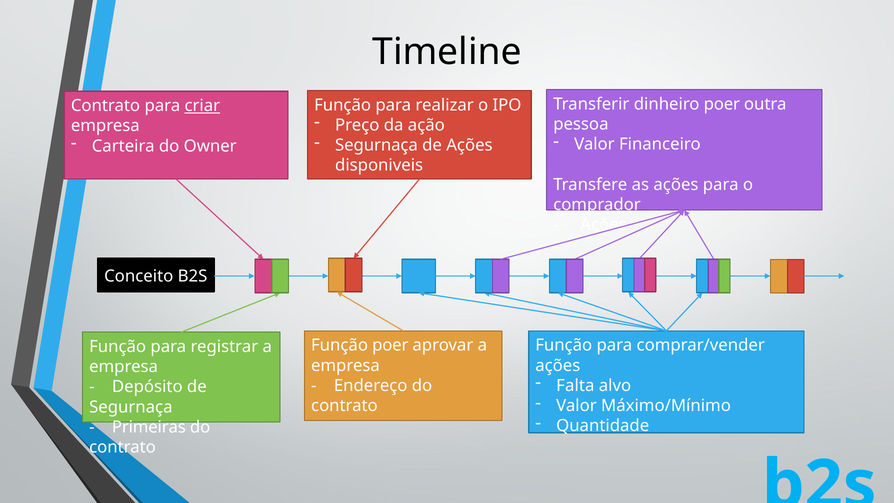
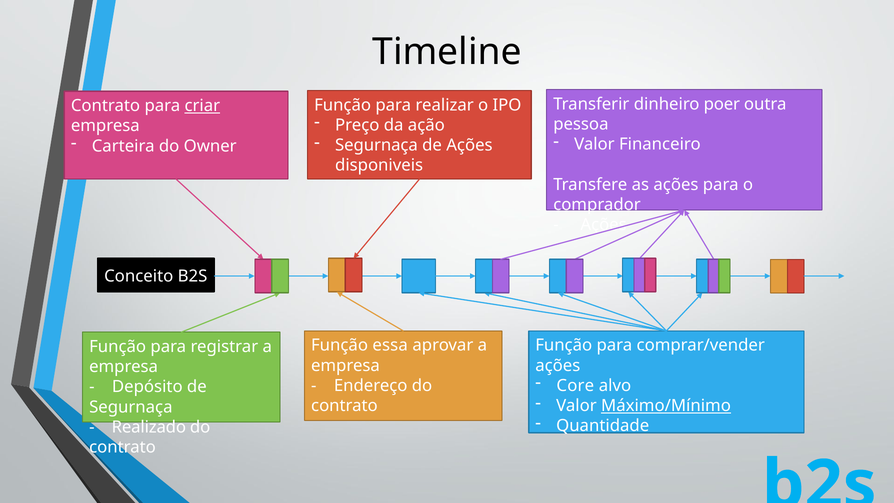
Função poer: poer -> essa
Falta: Falta -> Core
Máximo/Mínimo underline: none -> present
Primeiras: Primeiras -> Realizado
